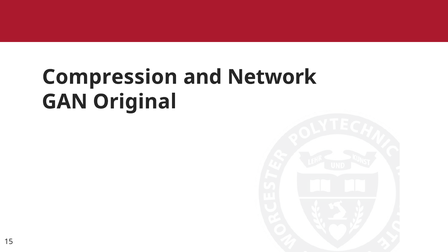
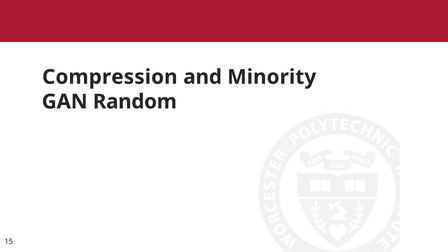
Network: Network -> Minority
Original: Original -> Random
